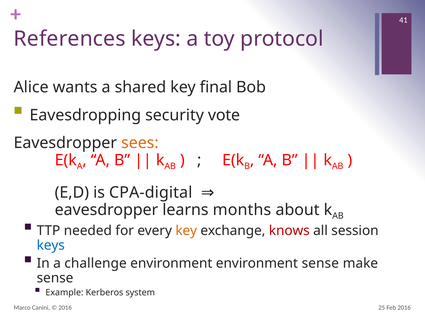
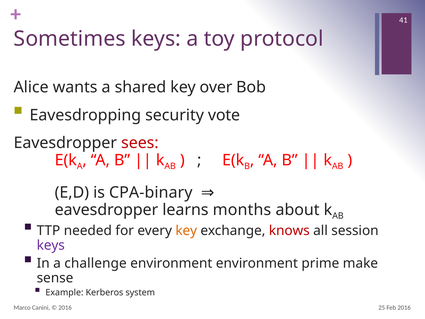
References: References -> Sometimes
final: final -> over
sees colour: orange -> red
CPA-digital: CPA-digital -> CPA-binary
keys at (51, 245) colour: blue -> purple
environment sense: sense -> prime
